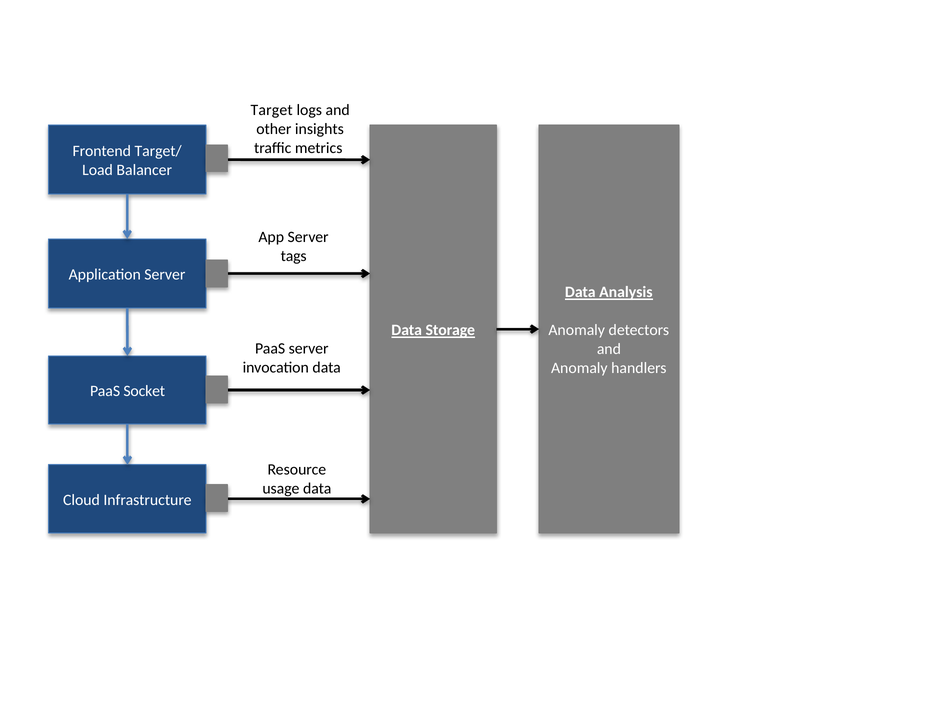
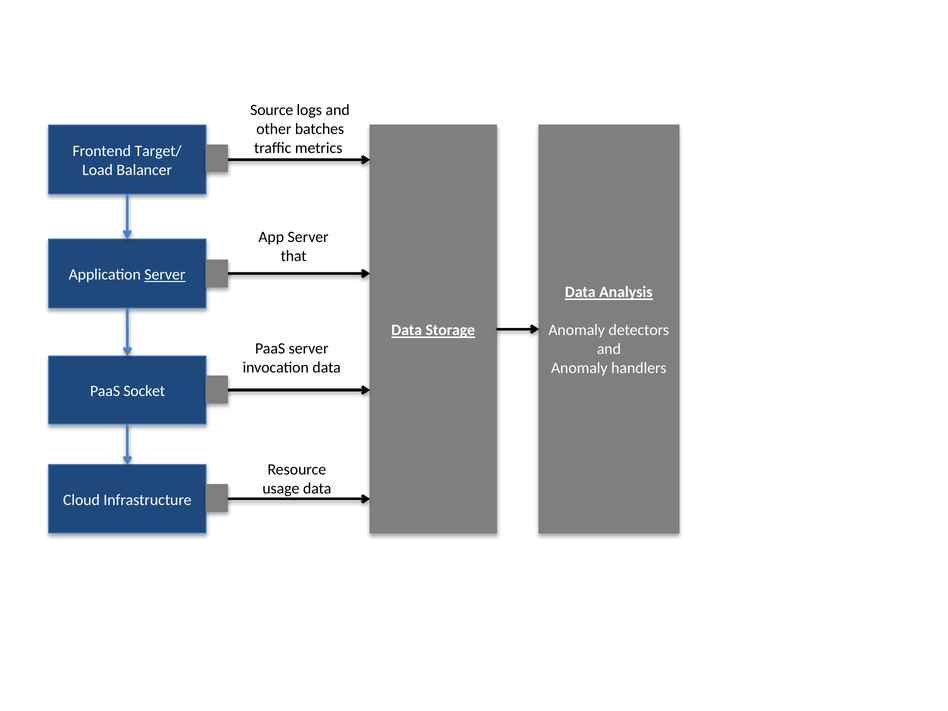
Target: Target -> Source
insights: insights -> batches
tags: tags -> that
Server at (165, 275) underline: none -> present
